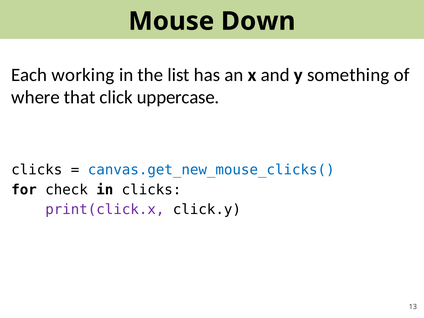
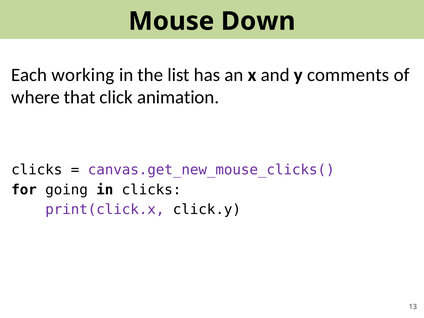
something: something -> comments
uppercase: uppercase -> animation
canvas.get_new_mouse_clicks( colour: blue -> purple
check: check -> going
